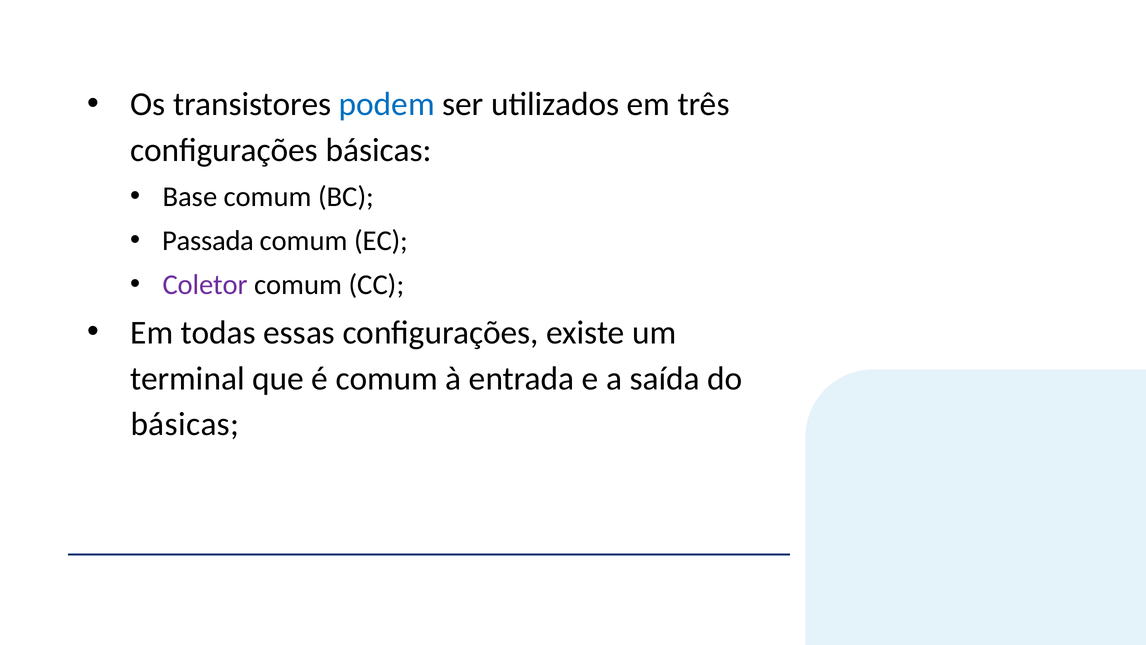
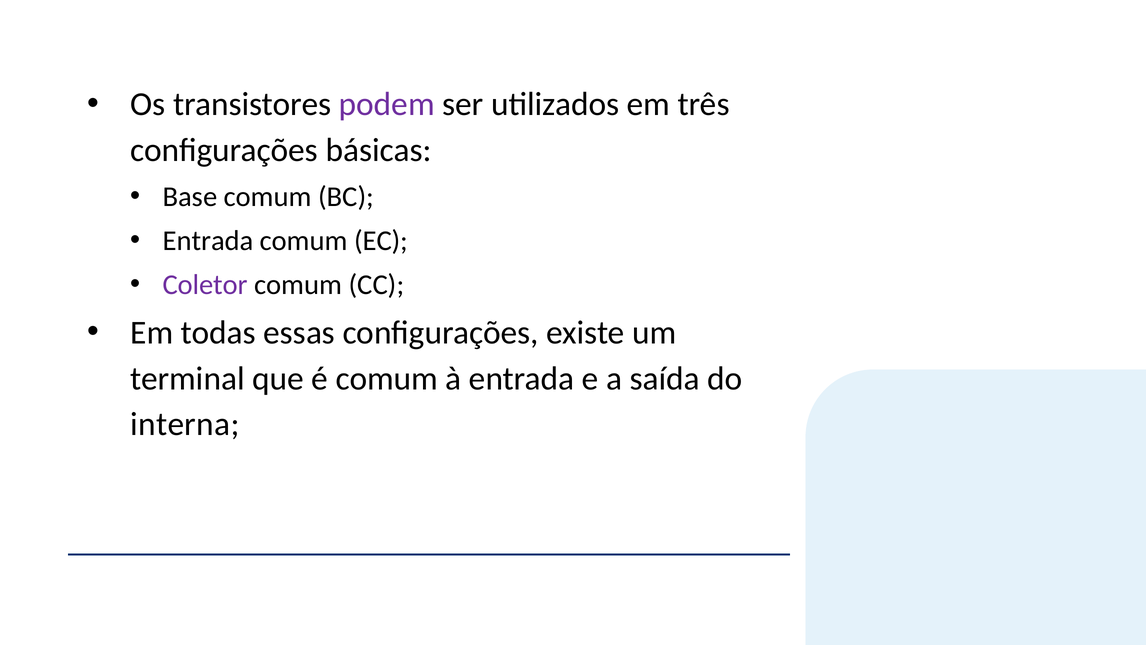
podem colour: blue -> purple
Passada at (208, 241): Passada -> Entrada
básicas at (185, 424): básicas -> interna
